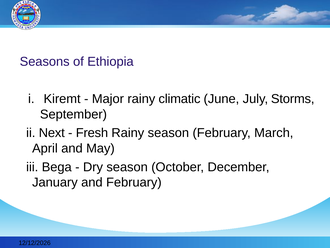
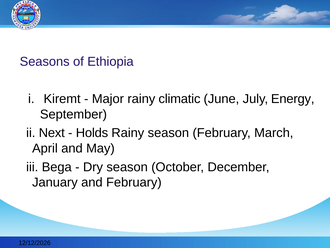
Storms: Storms -> Energy
Fresh: Fresh -> Holds
